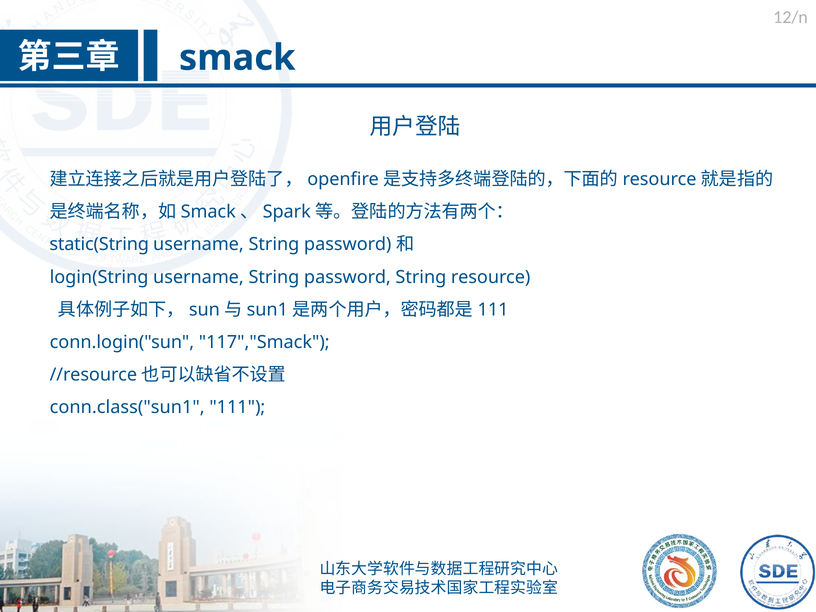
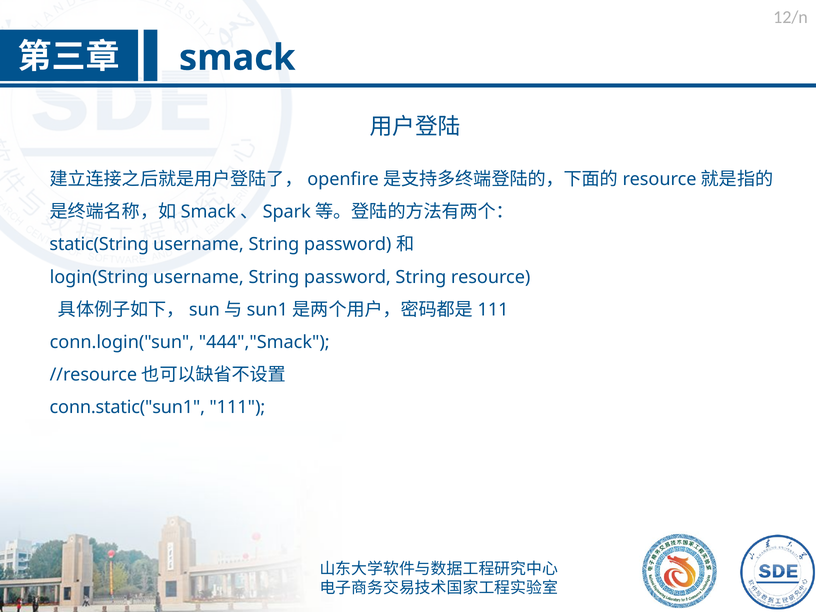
117","Smack: 117","Smack -> 444","Smack
conn.class("sun1: conn.class("sun1 -> conn.static("sun1
